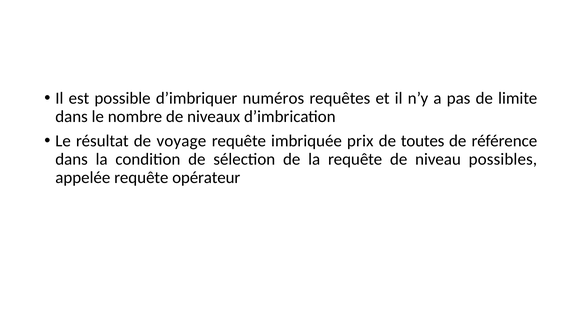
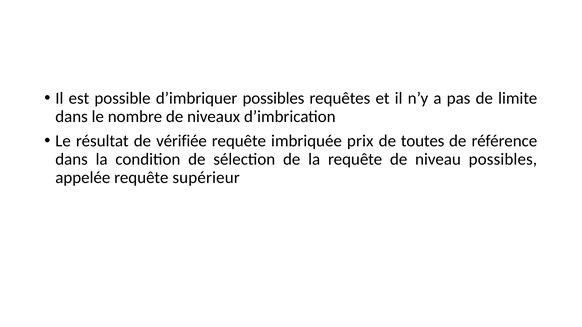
d’imbriquer numéros: numéros -> possibles
voyage: voyage -> vérifiée
opérateur: opérateur -> supérieur
